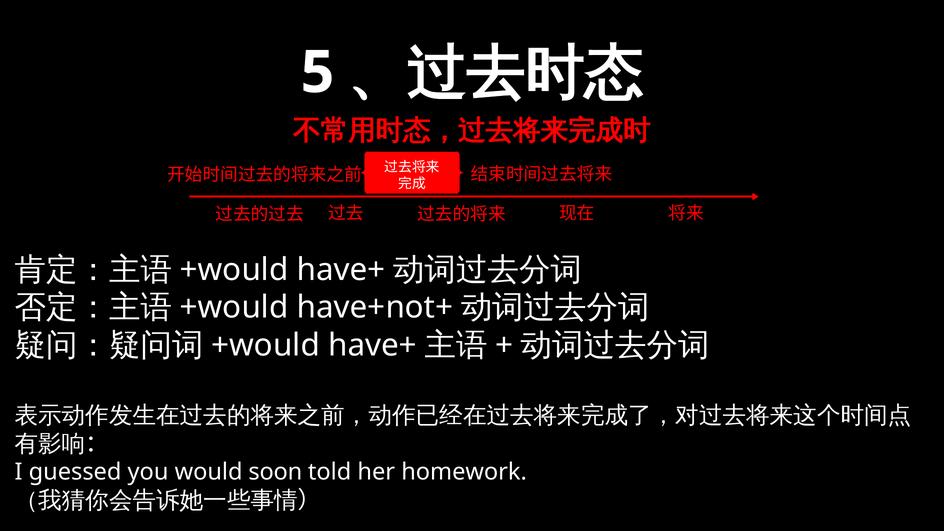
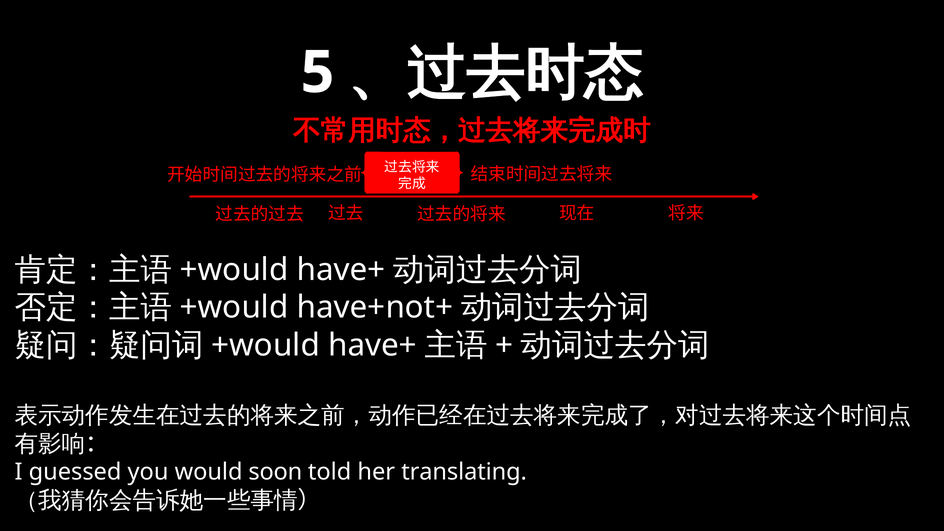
homework: homework -> translating
